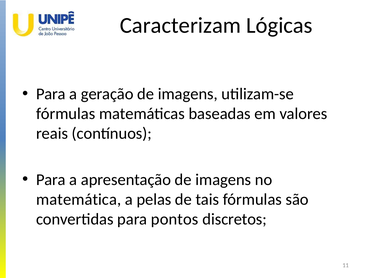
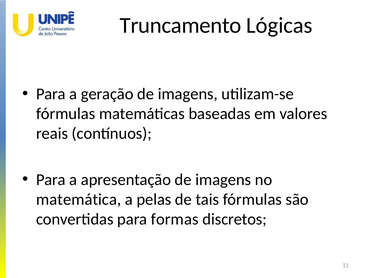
Caracterizam: Caracterizam -> Truncamento
pontos: pontos -> formas
